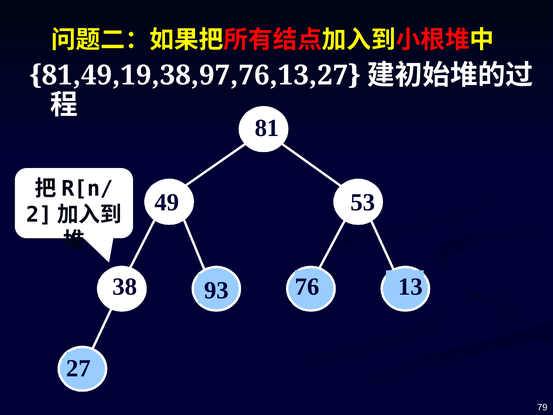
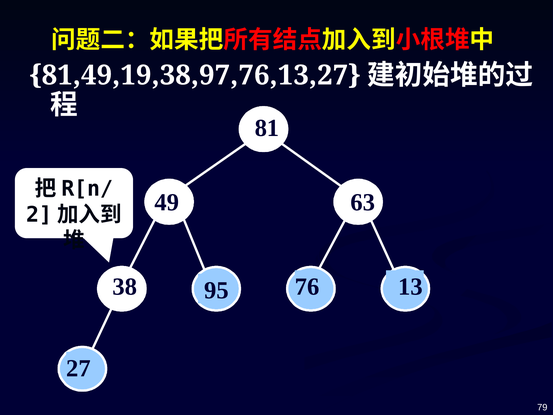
53: 53 -> 63
93: 93 -> 95
